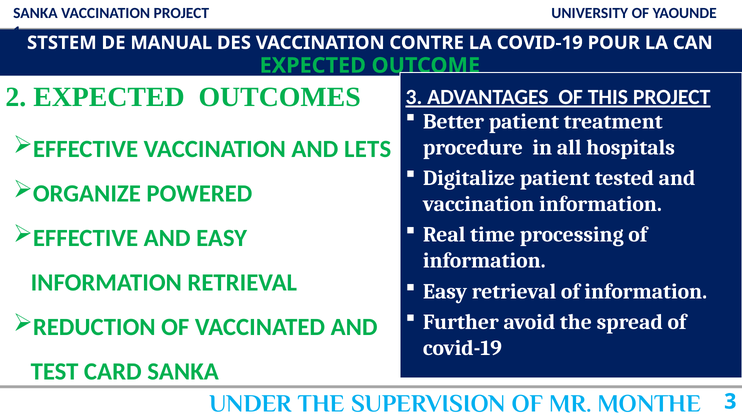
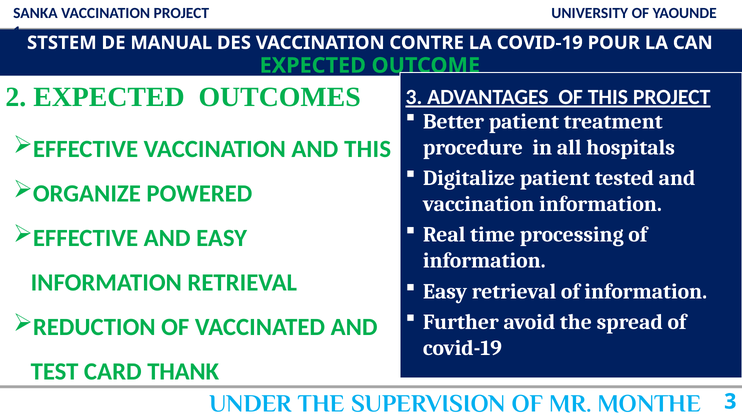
AND LETS: LETS -> THIS
CARD SANKA: SANKA -> THANK
